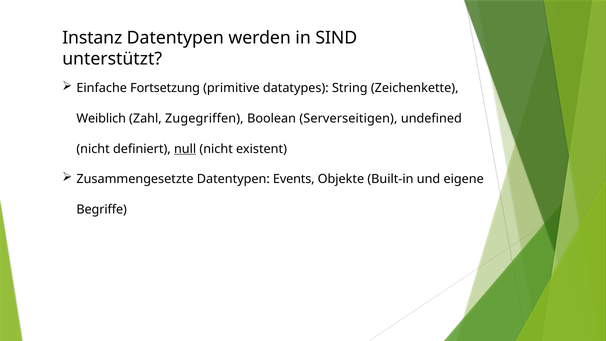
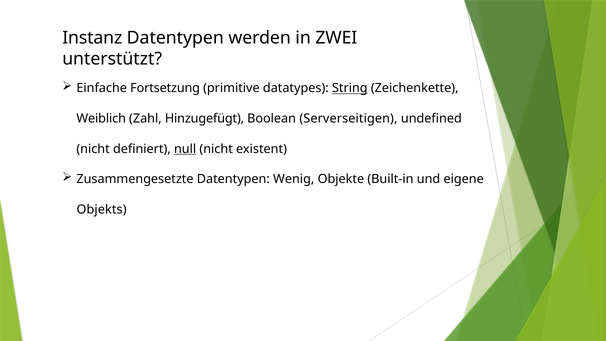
SIND: SIND -> ZWEI
String underline: none -> present
Zugegriffen: Zugegriffen -> Hinzugefügt
Events: Events -> Wenig
Begriffe: Begriffe -> Objekts
